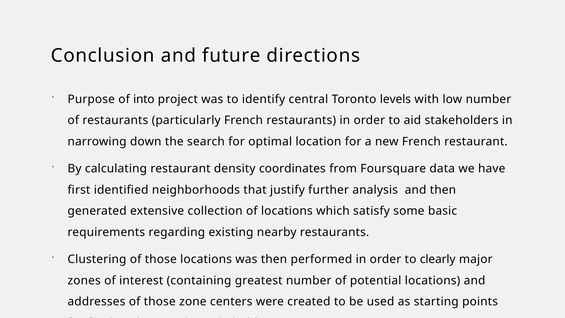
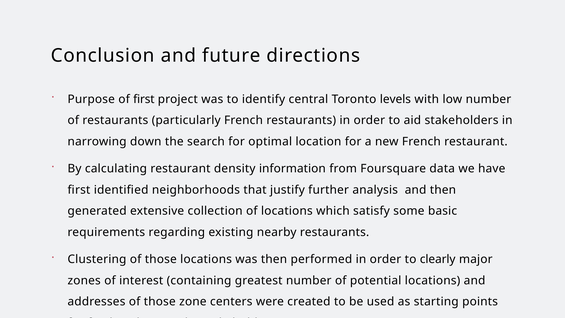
of into: into -> first
coordinates: coordinates -> information
